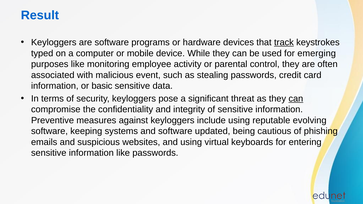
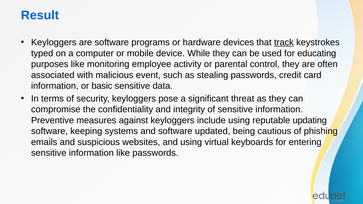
emerging: emerging -> educating
can at (296, 99) underline: present -> none
evolving: evolving -> updating
